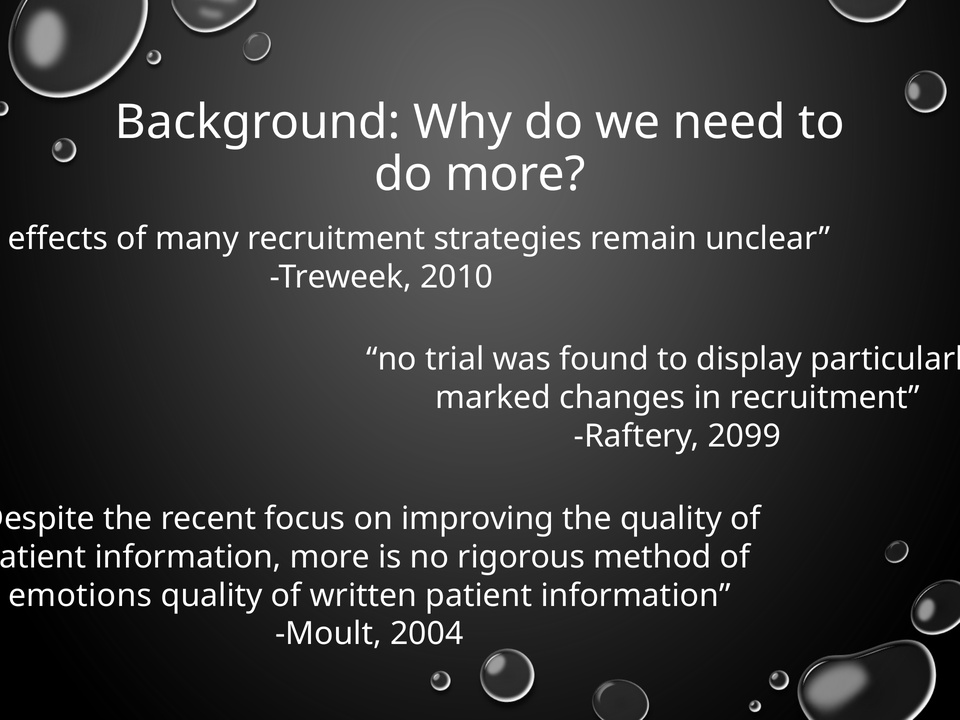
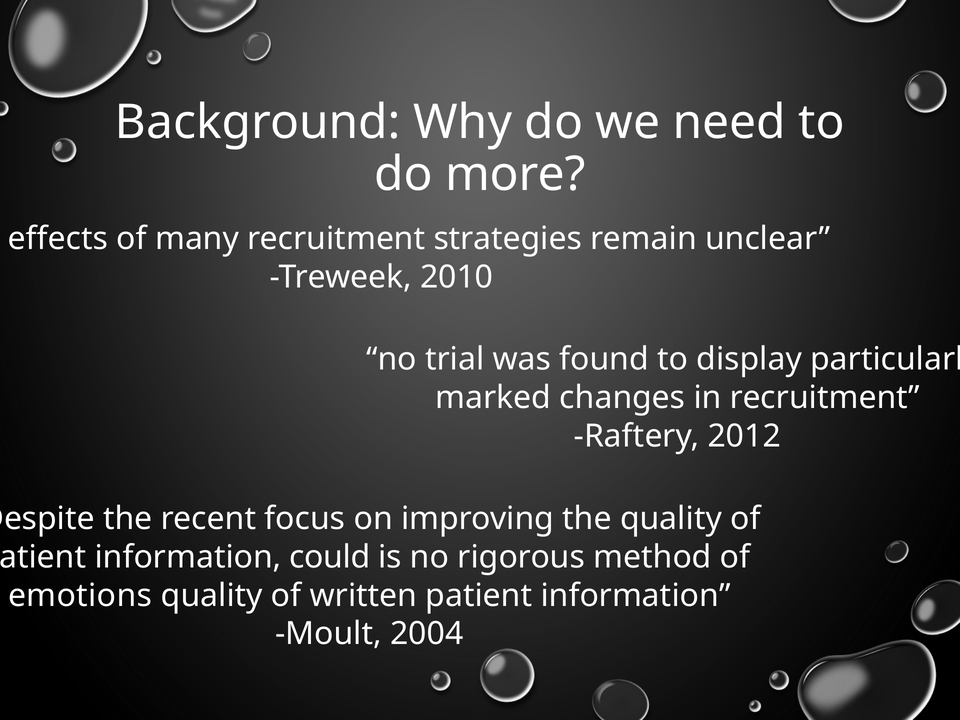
2099: 2099 -> 2012
information more: more -> could
